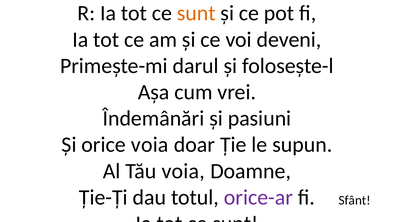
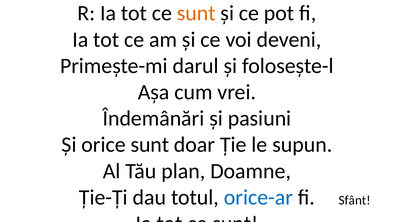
orice voia: voia -> sunt
Tău voia: voia -> plan
orice-ar colour: purple -> blue
